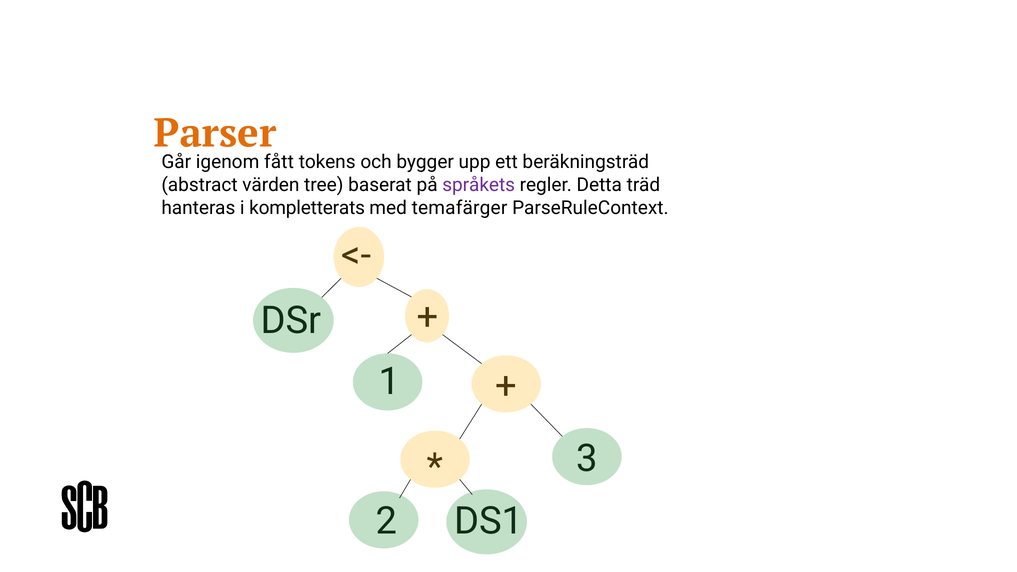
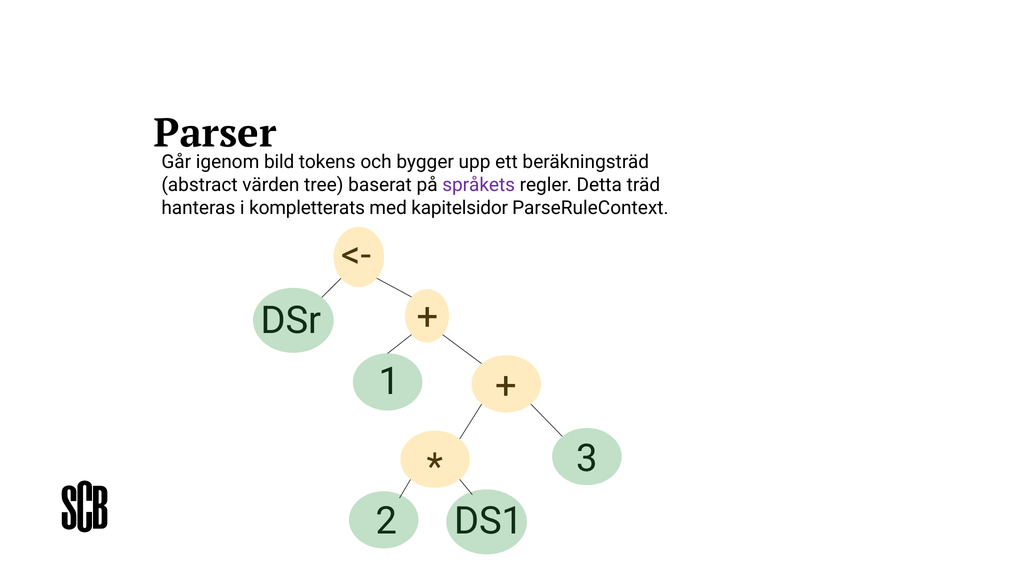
Parser colour: orange -> black
fått: fått -> bild
temafärger: temafärger -> kapitelsidor
